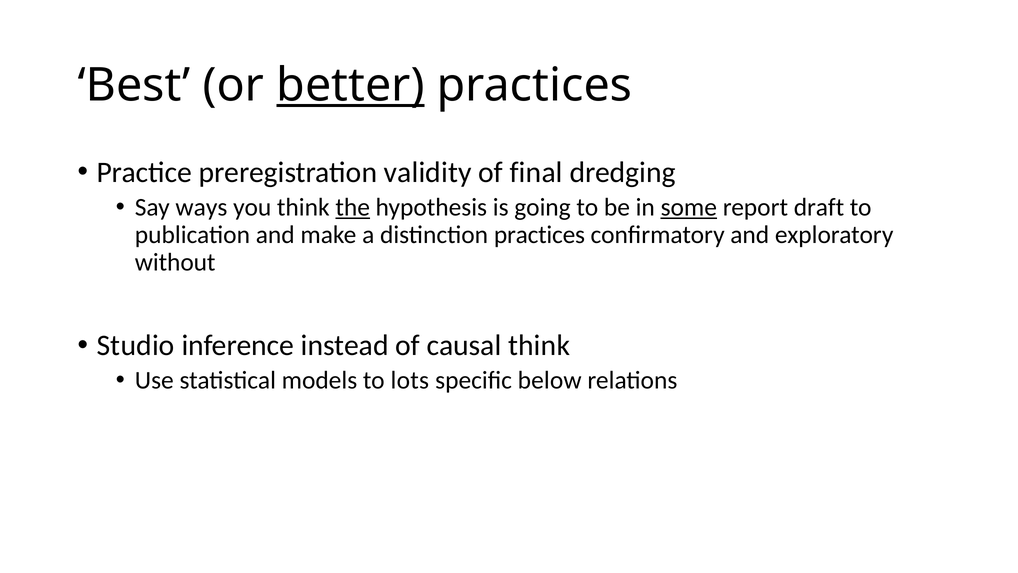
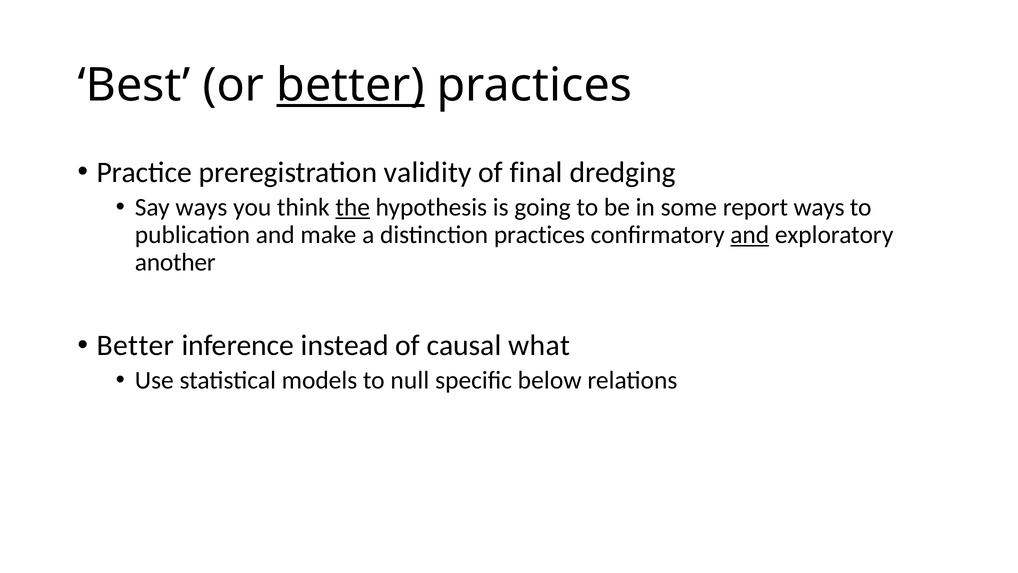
some underline: present -> none
report draft: draft -> ways
and at (750, 235) underline: none -> present
without: without -> another
Studio at (136, 345): Studio -> Better
causal think: think -> what
lots: lots -> null
